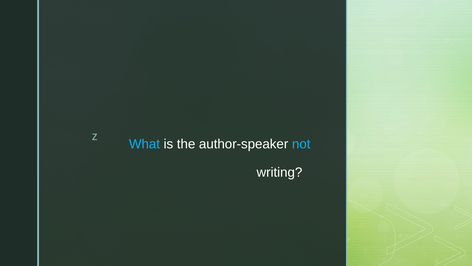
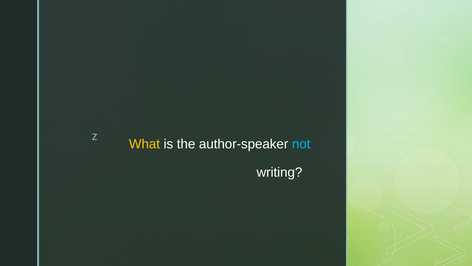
What colour: light blue -> yellow
